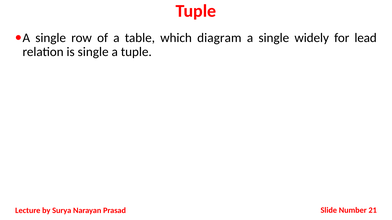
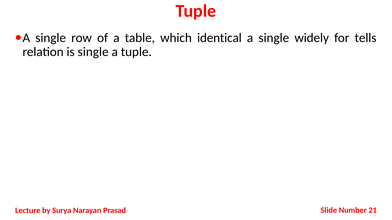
diagram: diagram -> identical
lead: lead -> tells
